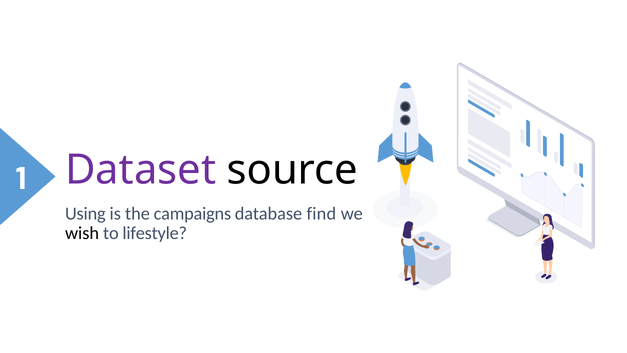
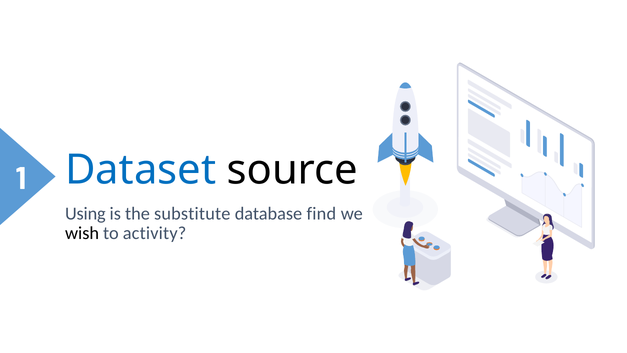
Dataset colour: purple -> blue
campaigns: campaigns -> substitute
lifestyle: lifestyle -> activity
